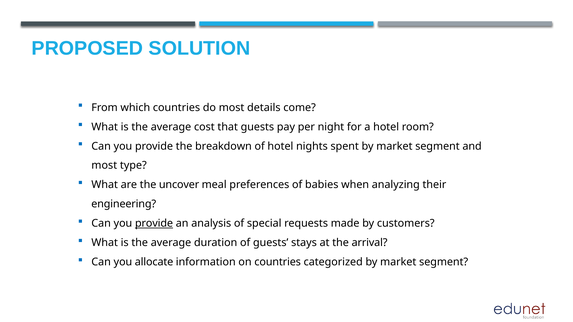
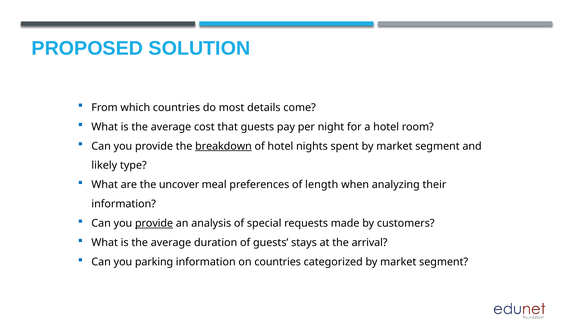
breakdown underline: none -> present
most at (104, 166): most -> likely
babies: babies -> length
engineering at (124, 204): engineering -> information
allocate: allocate -> parking
